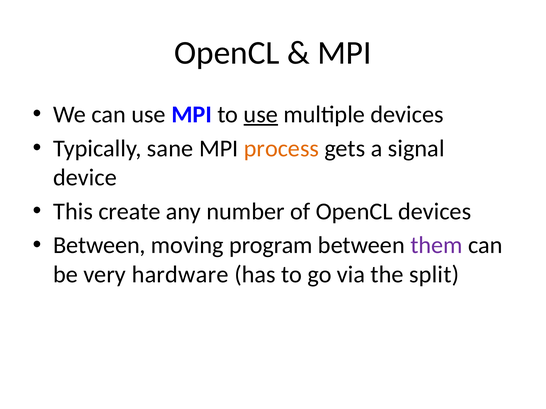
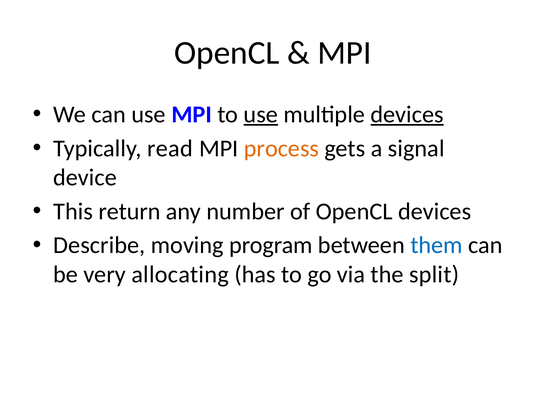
devices at (407, 115) underline: none -> present
sane: sane -> read
create: create -> return
Between at (99, 246): Between -> Describe
them colour: purple -> blue
hardware: hardware -> allocating
